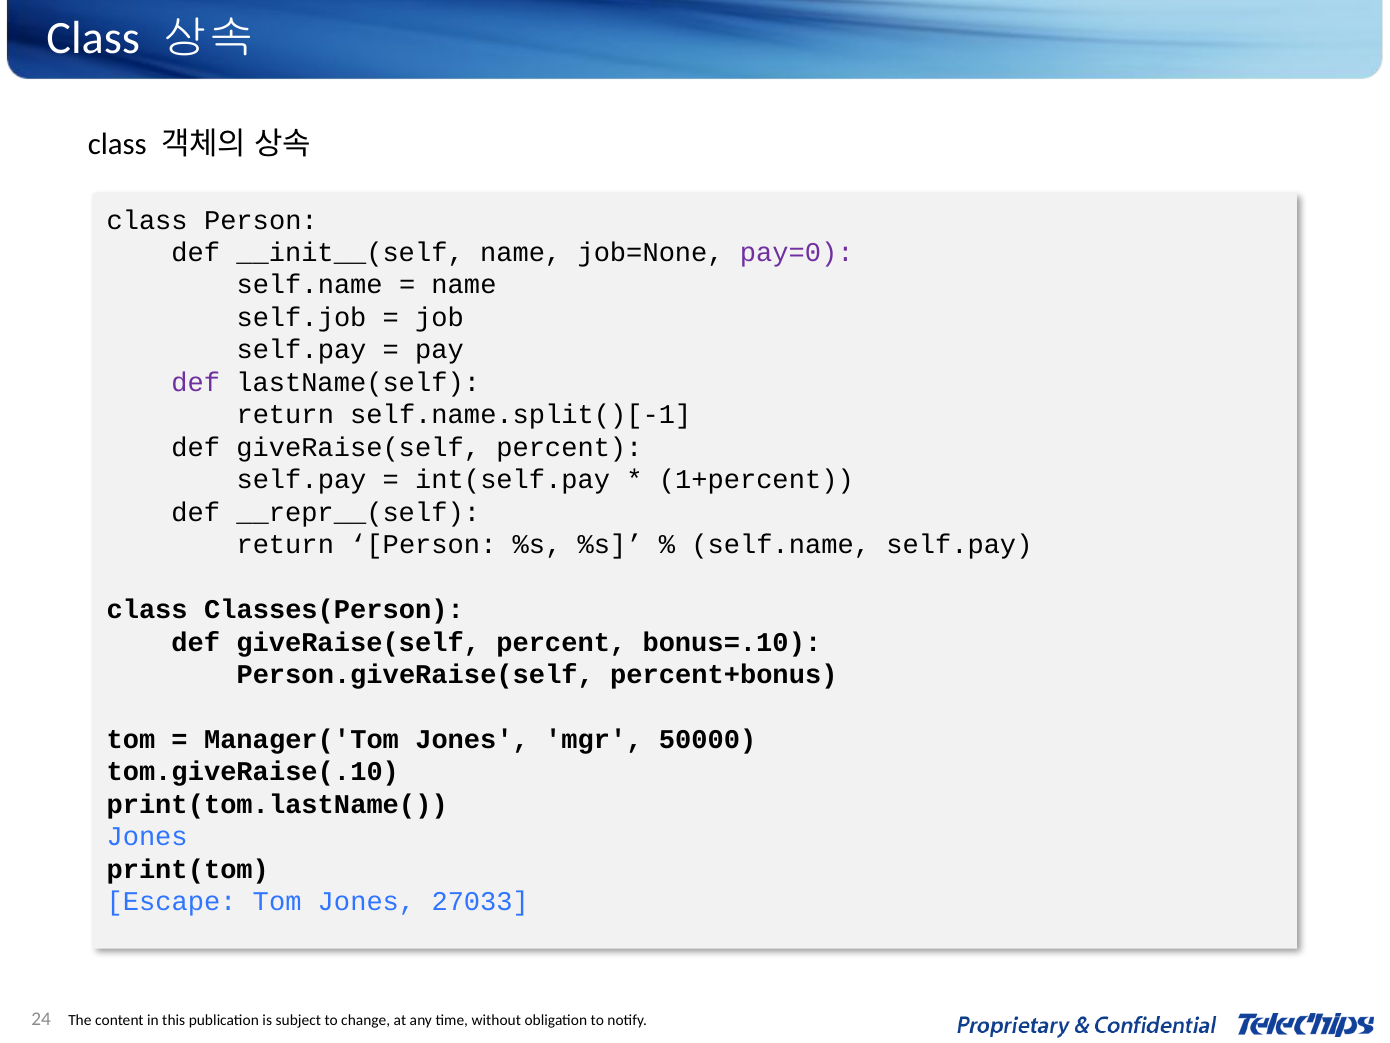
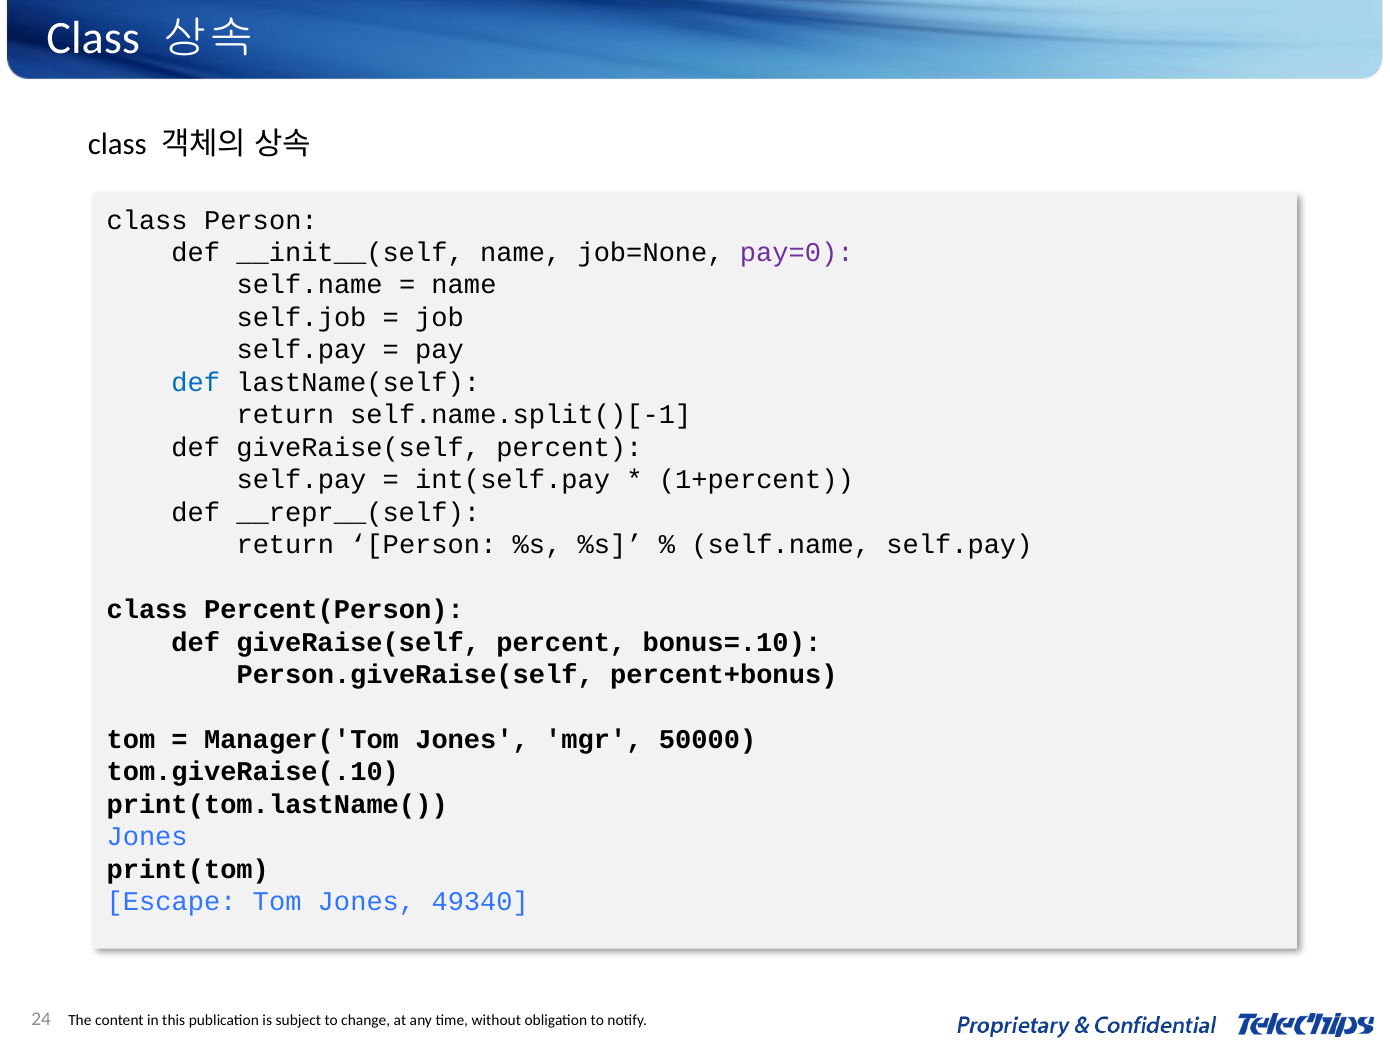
def at (196, 382) colour: purple -> blue
Classes(Person: Classes(Person -> Percent(Person
27033: 27033 -> 49340
